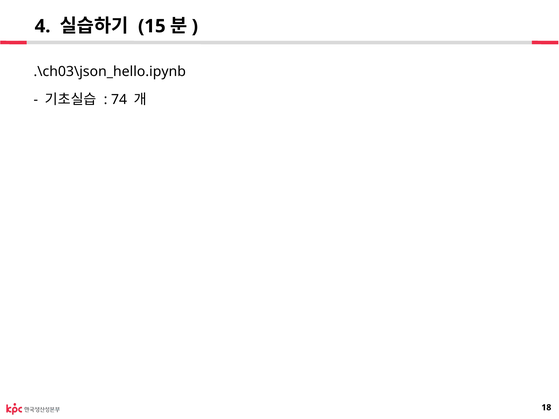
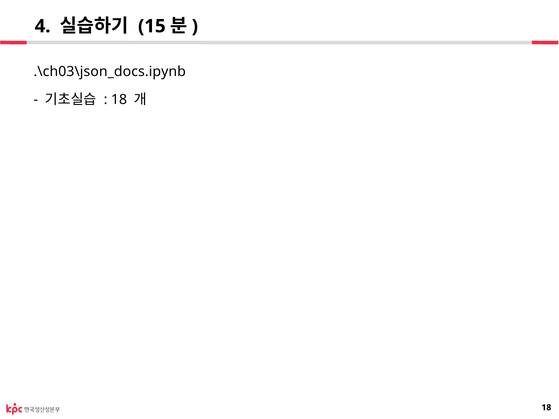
.\ch03\json_hello.ipynb: .\ch03\json_hello.ipynb -> .\ch03\json_docs.ipynb
74 at (119, 100): 74 -> 18
